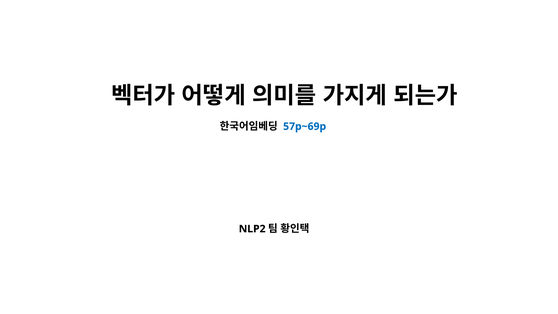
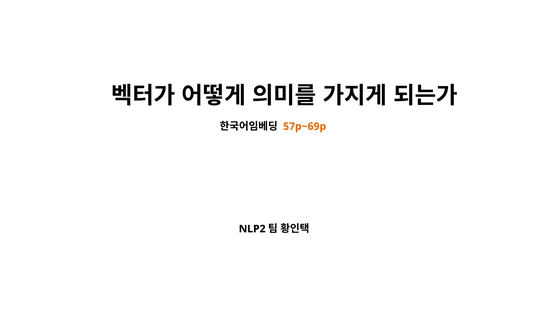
57p~69p colour: blue -> orange
